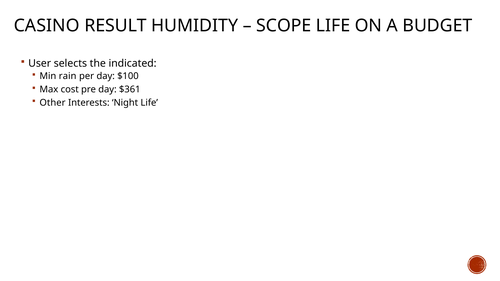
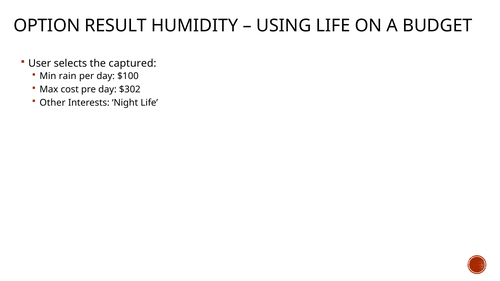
CASINO: CASINO -> OPTION
SCOPE: SCOPE -> USING
indicated: indicated -> captured
$361: $361 -> $302
